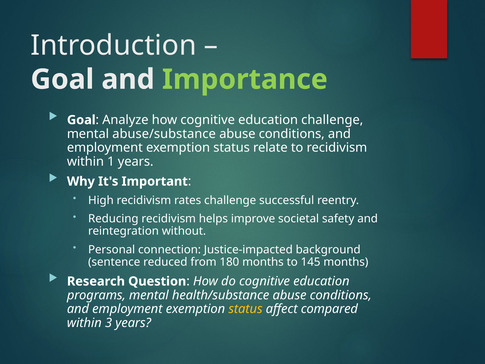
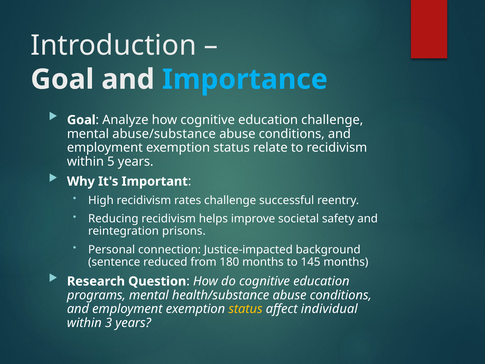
Importance colour: light green -> light blue
1: 1 -> 5
without: without -> prisons
compared: compared -> individual
